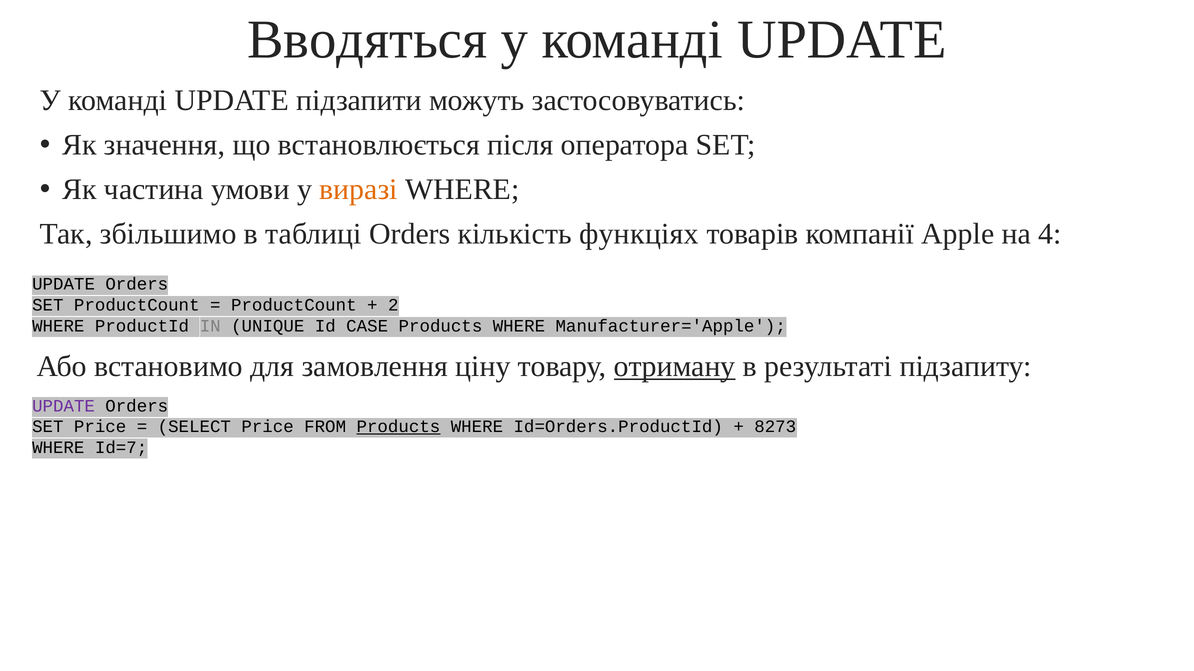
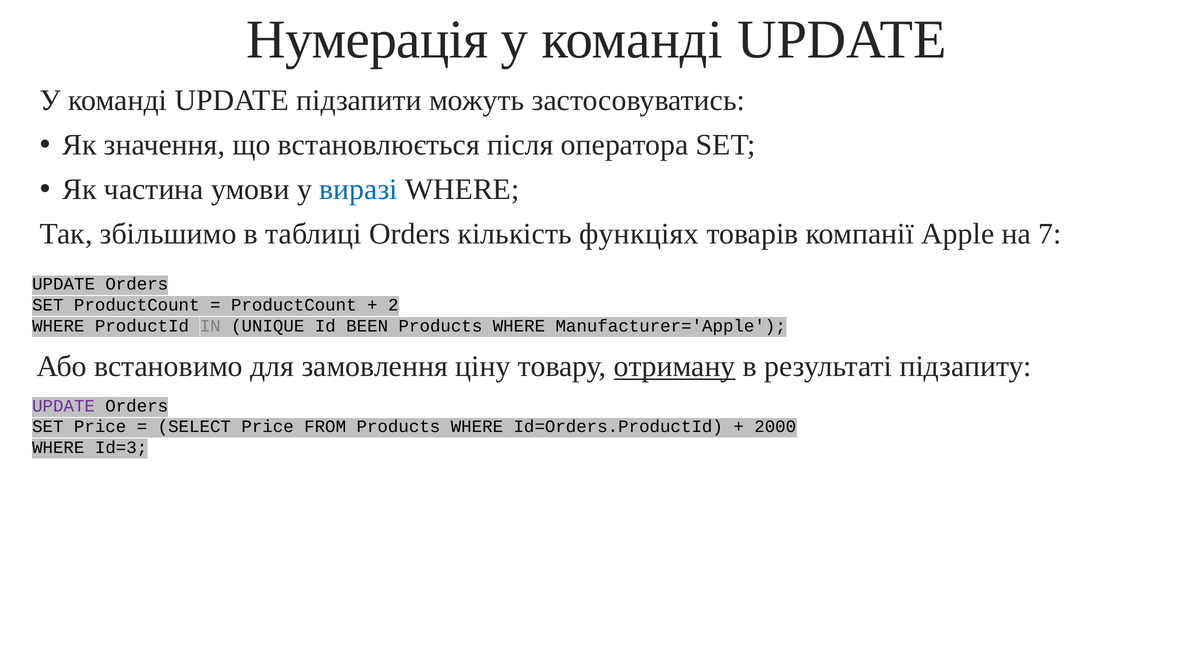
Вводяться: Вводяться -> Нумерація
виразі colour: orange -> blue
4: 4 -> 7
CASE: CASE -> BEEN
Products at (398, 427) underline: present -> none
8273: 8273 -> 2000
Id=7: Id=7 -> Id=3
